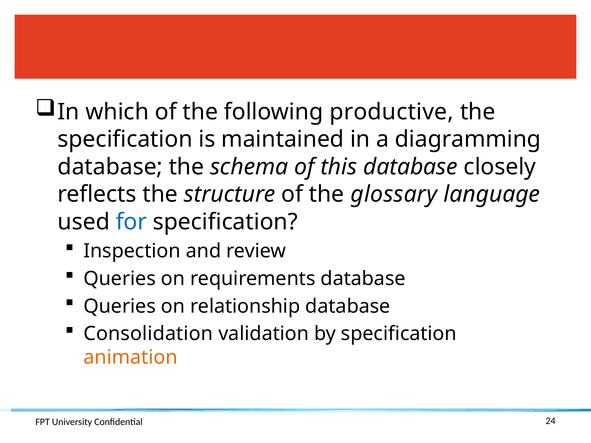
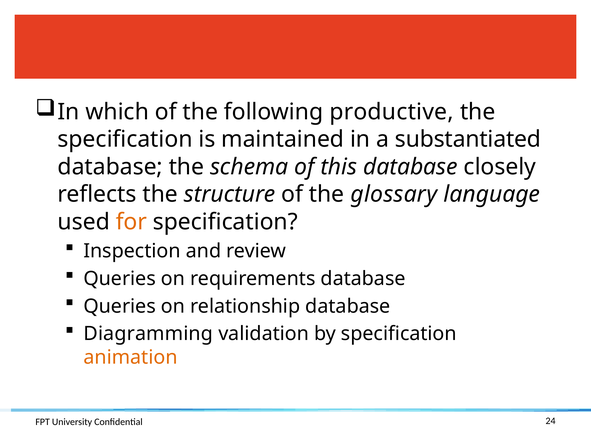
diagramming: diagramming -> substantiated
for colour: blue -> orange
Consolidation: Consolidation -> Diagramming
